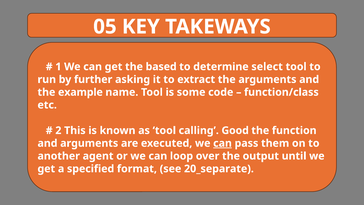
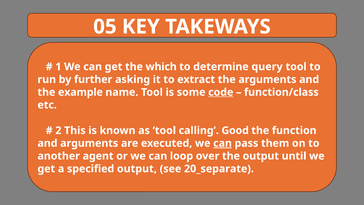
based: based -> which
select: select -> query
code underline: none -> present
specified format: format -> output
